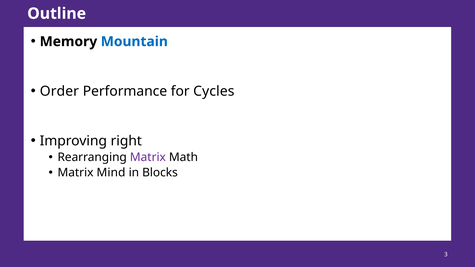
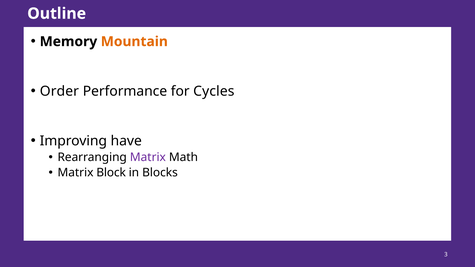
Mountain colour: blue -> orange
right: right -> have
Mind: Mind -> Block
